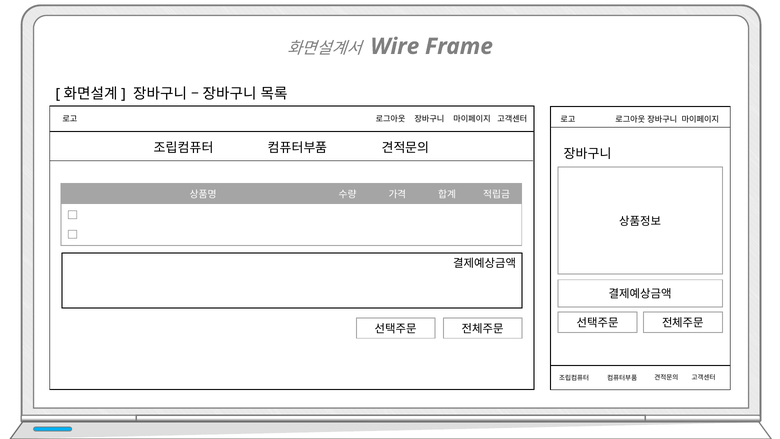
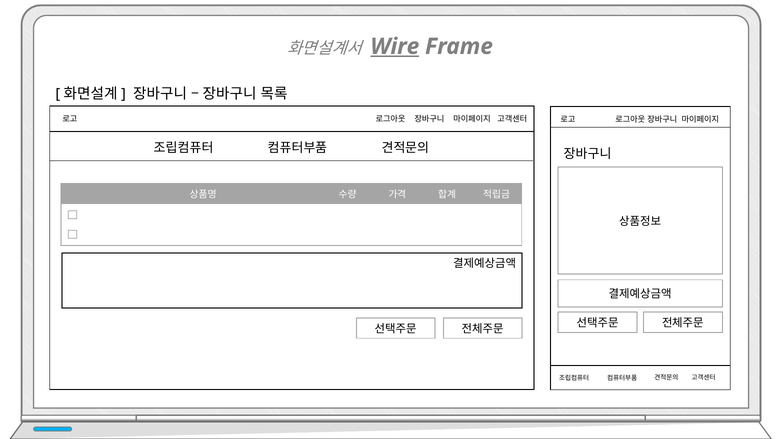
Wire underline: none -> present
